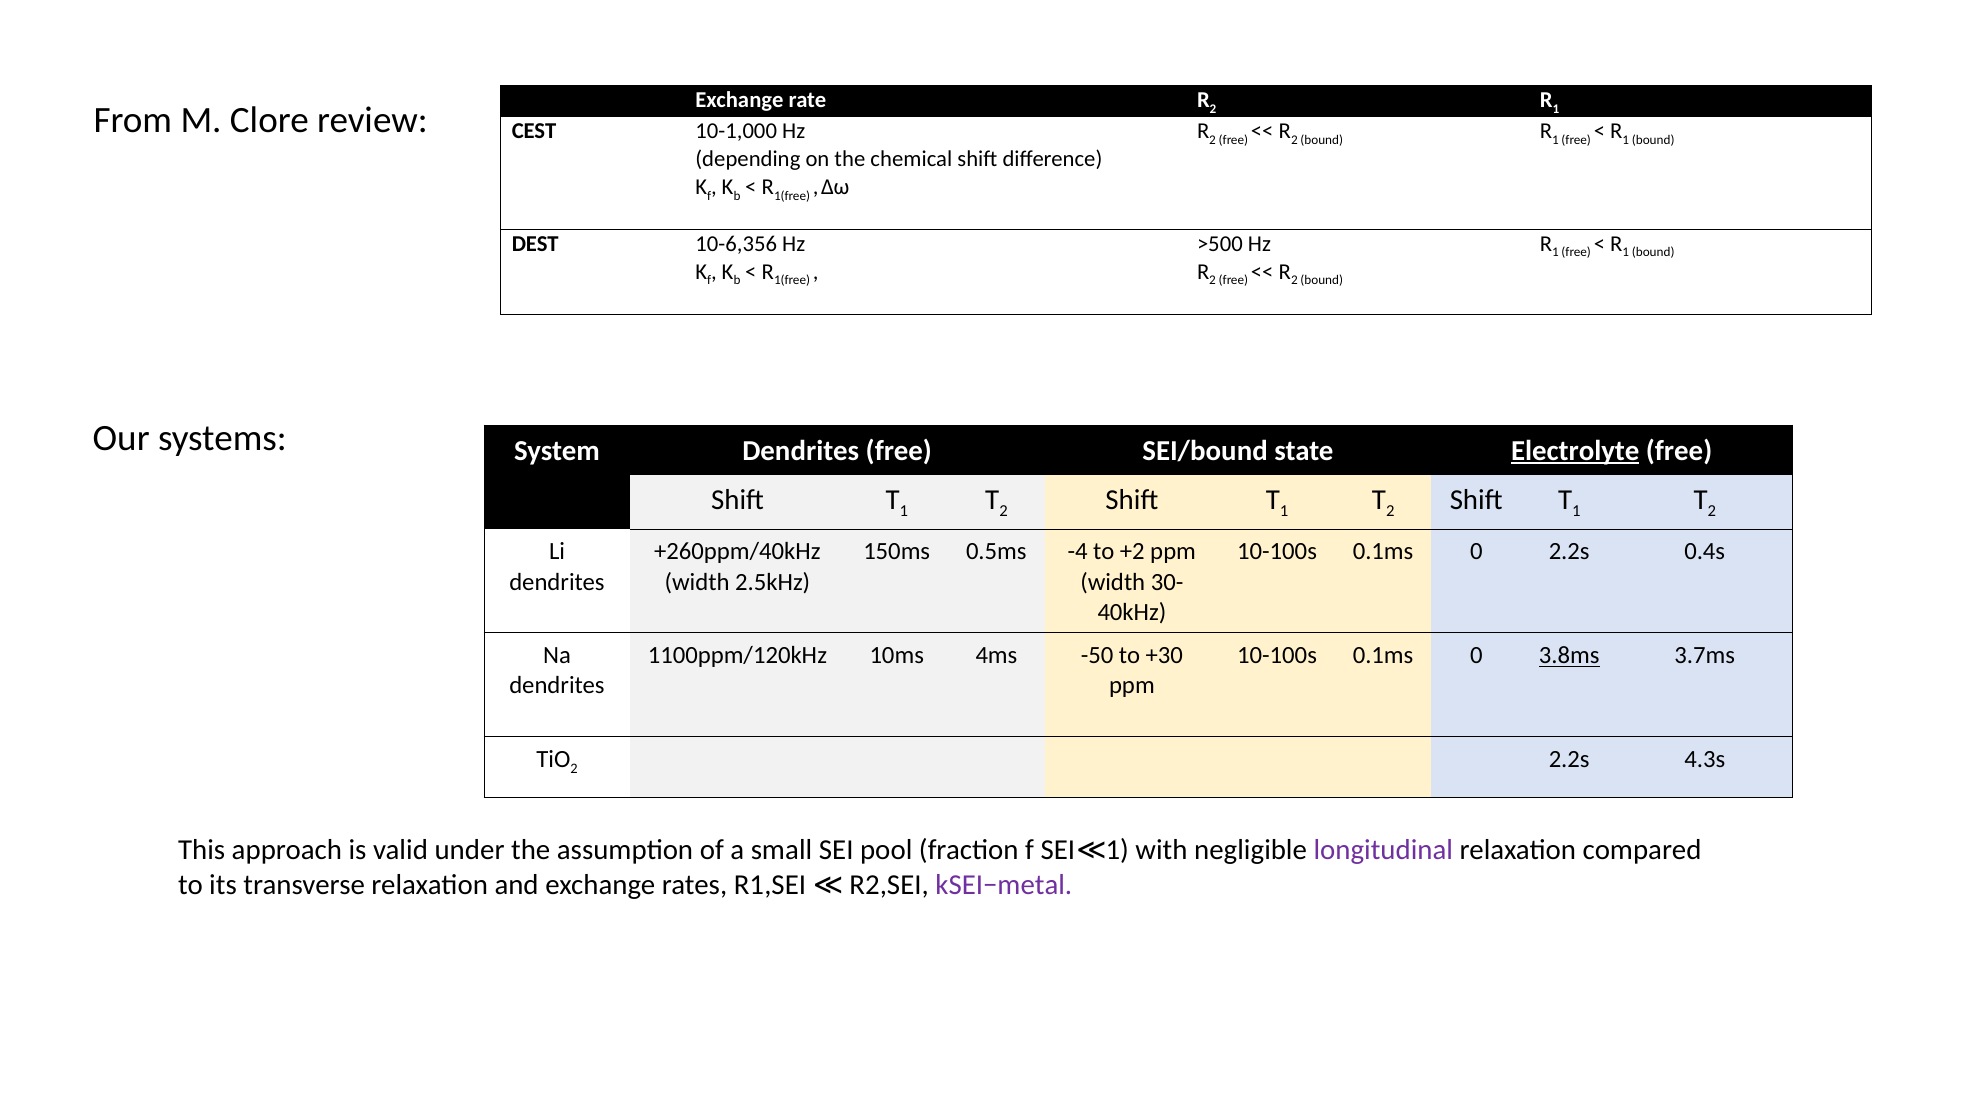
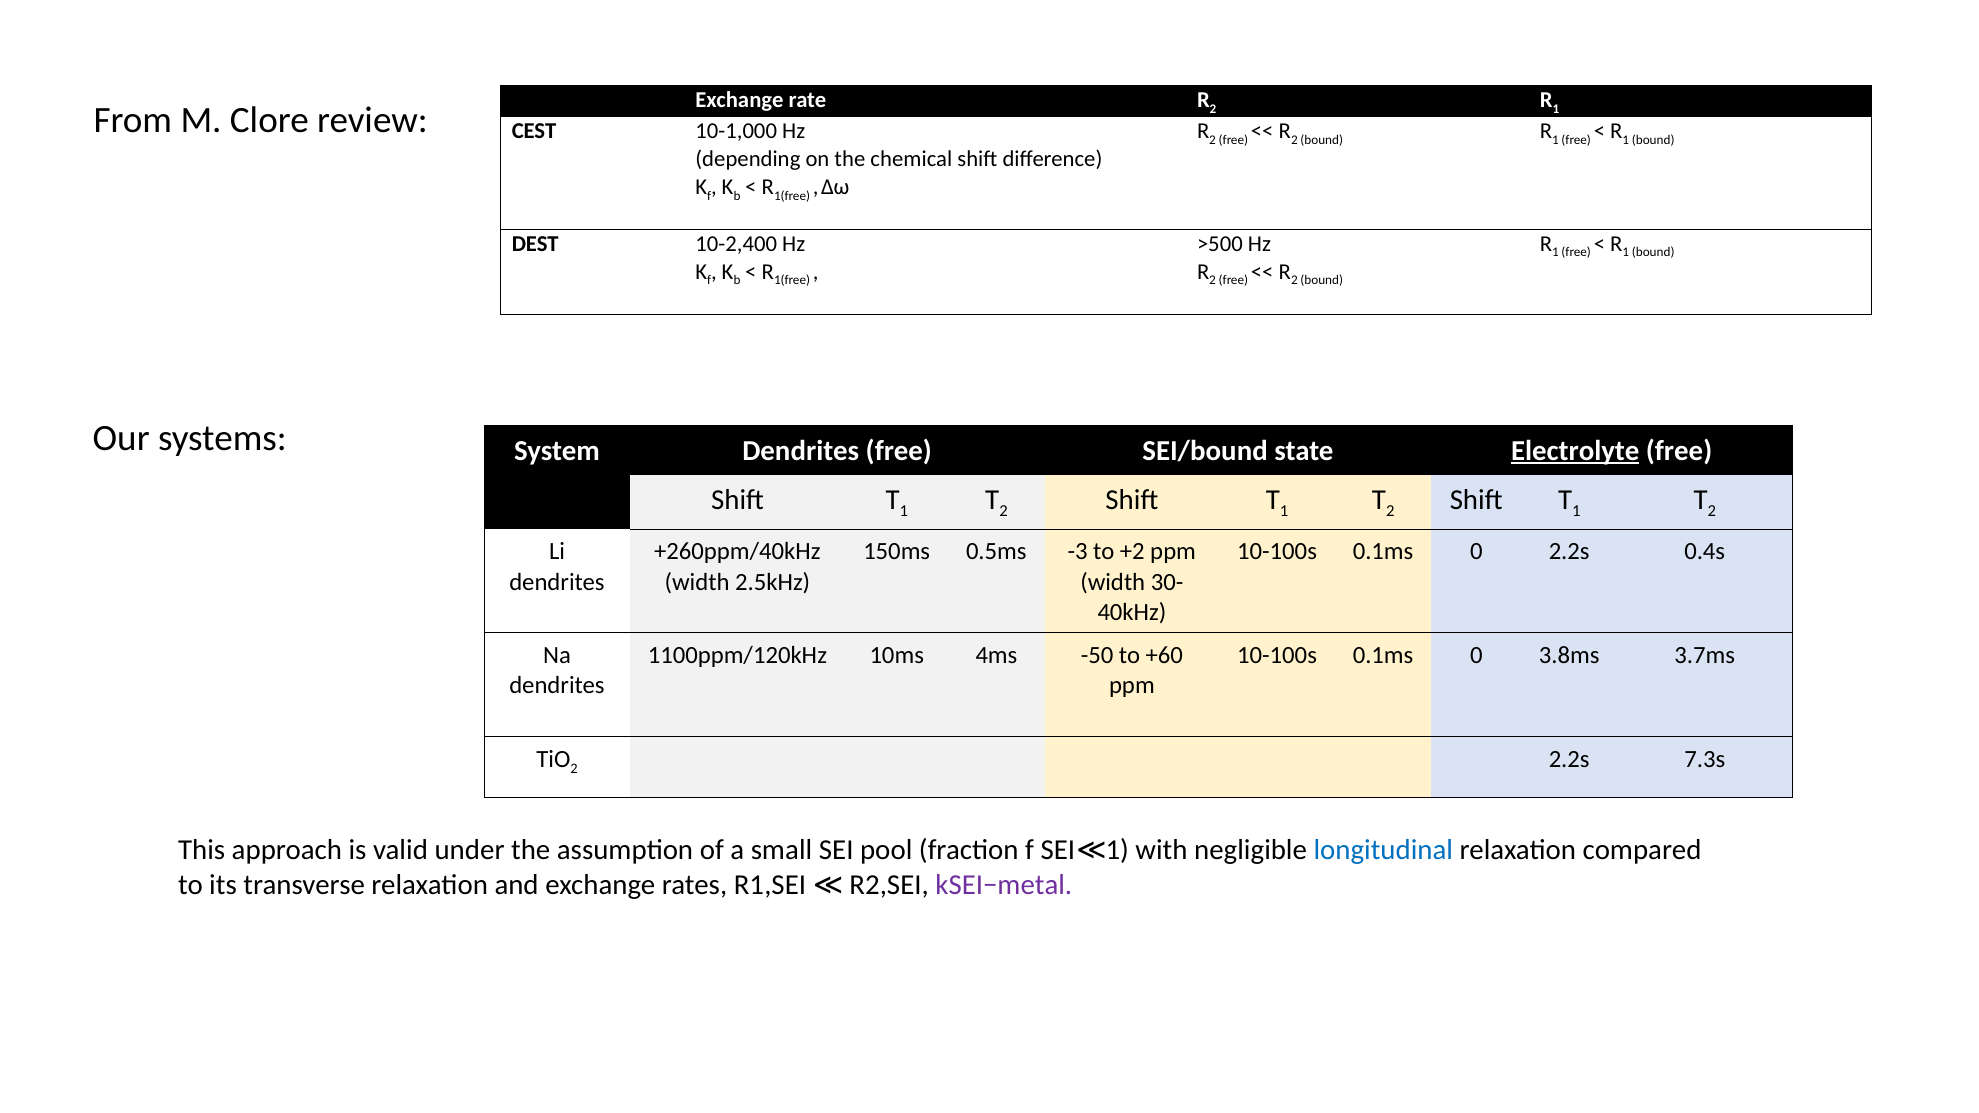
10-6,356: 10-6,356 -> 10-2,400
-4: -4 -> -3
+30: +30 -> +60
3.8ms underline: present -> none
4.3s: 4.3s -> 7.3s
longitudinal colour: purple -> blue
